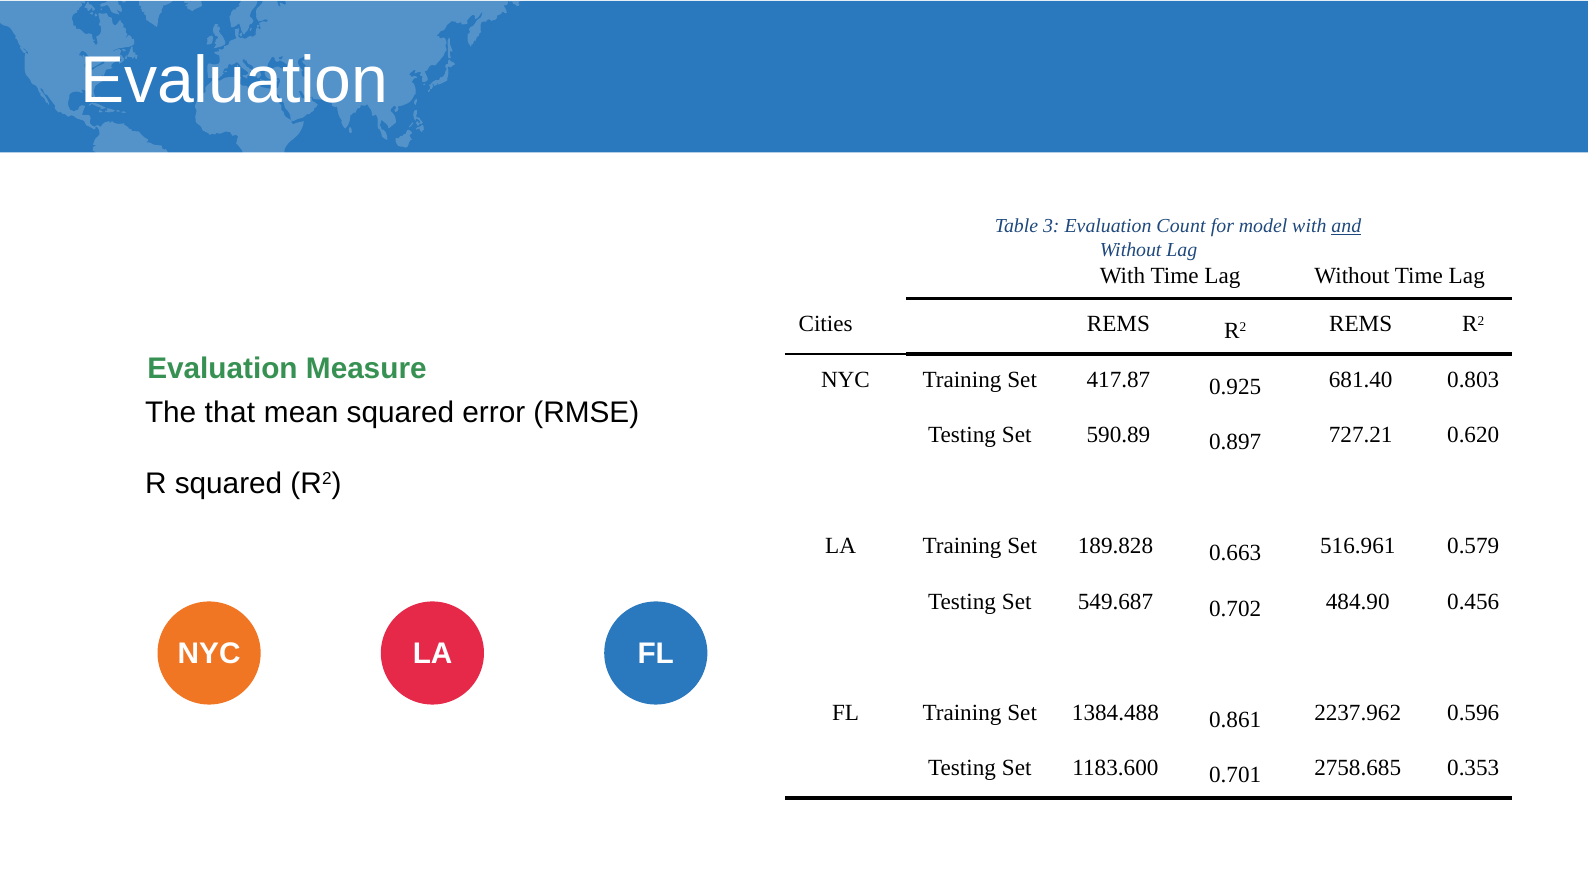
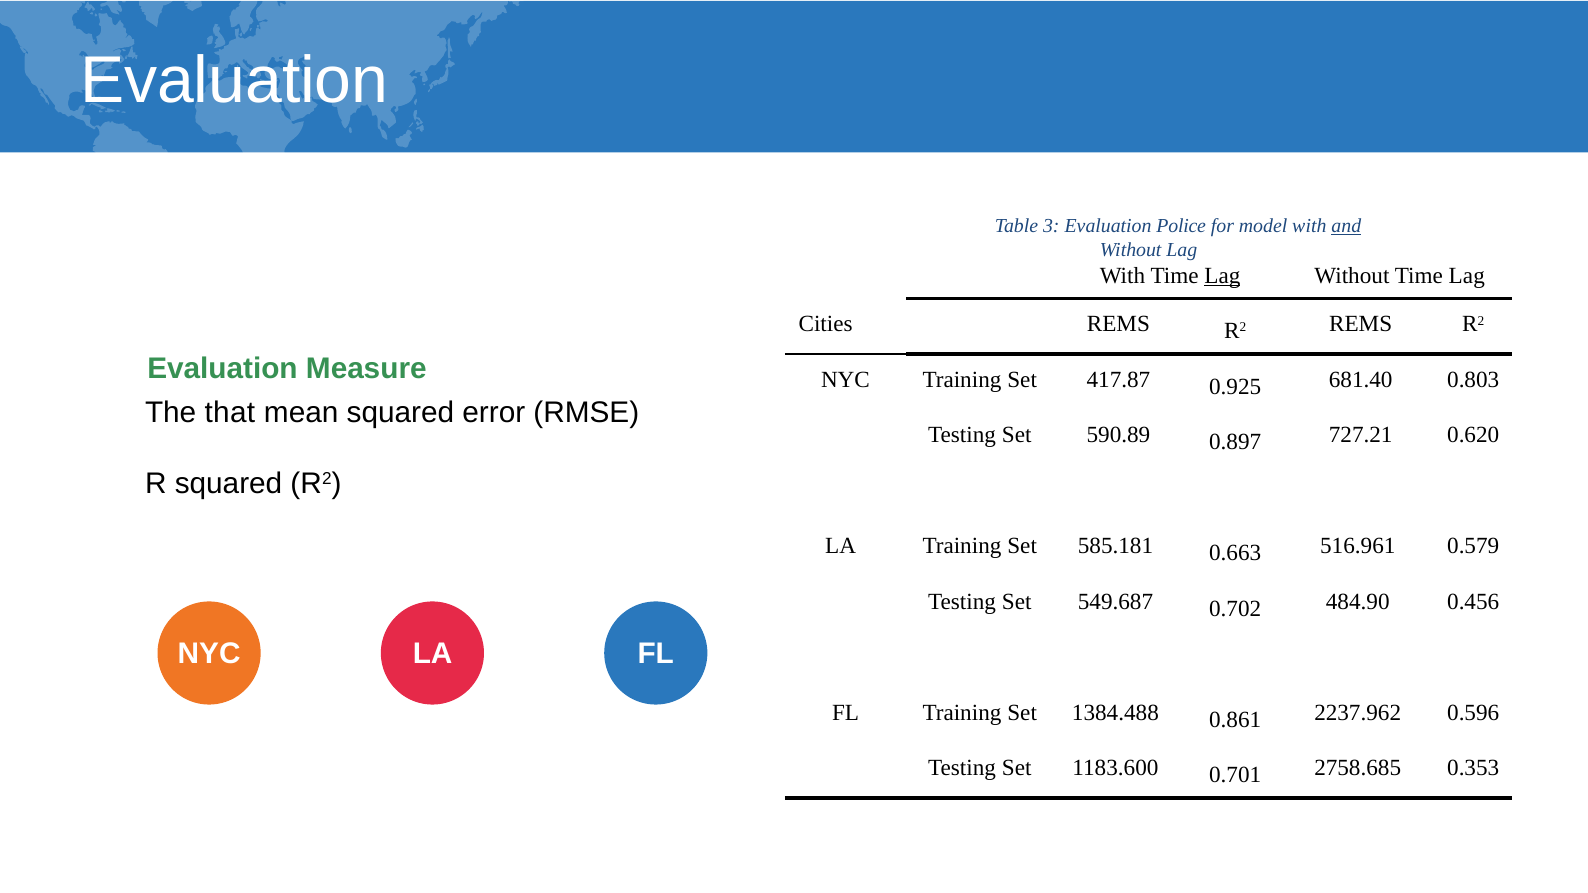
Count: Count -> Police
Lag at (1222, 276) underline: none -> present
189.828: 189.828 -> 585.181
